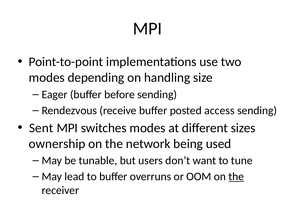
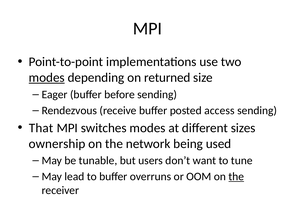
modes at (47, 78) underline: none -> present
handling: handling -> returned
Sent: Sent -> That
